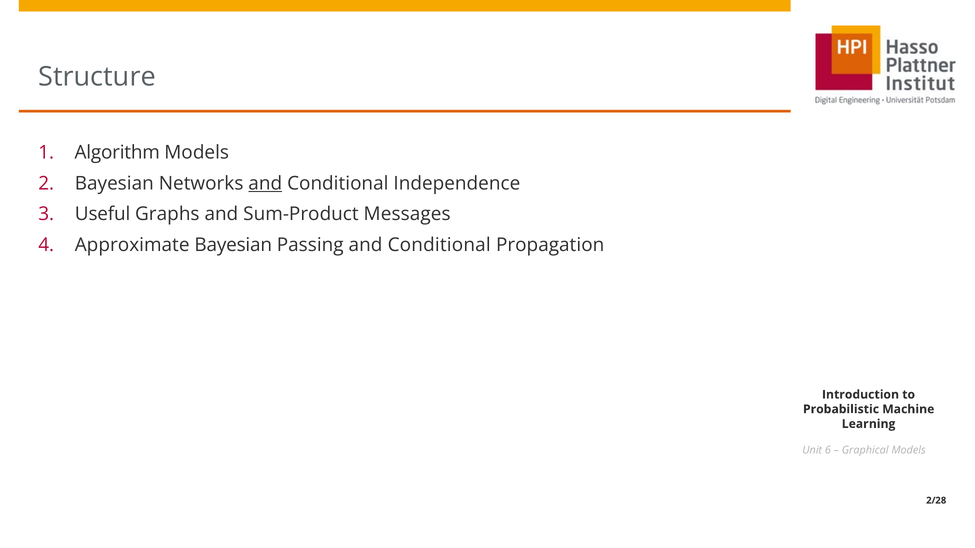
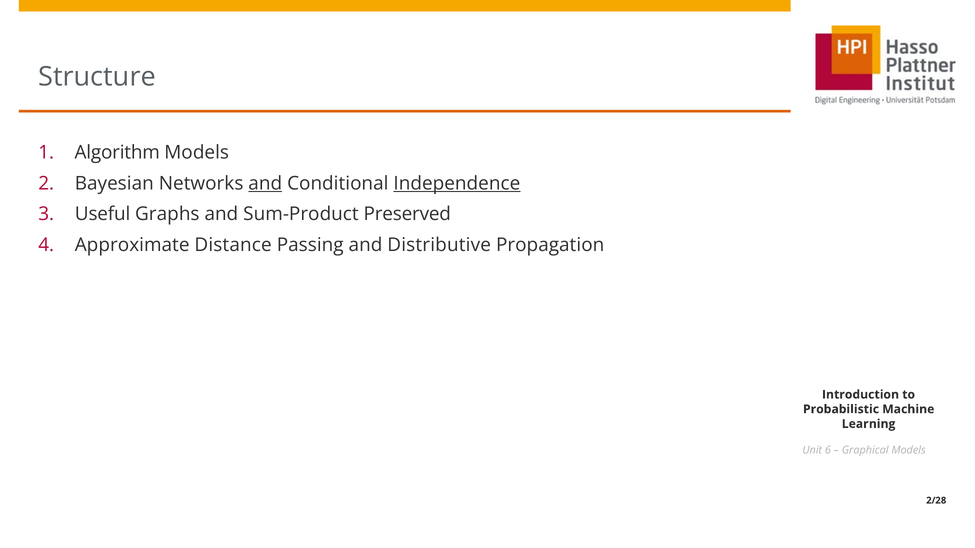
Independence underline: none -> present
Messages: Messages -> Preserved
Approximate Bayesian: Bayesian -> Distance
Passing and Conditional: Conditional -> Distributive
